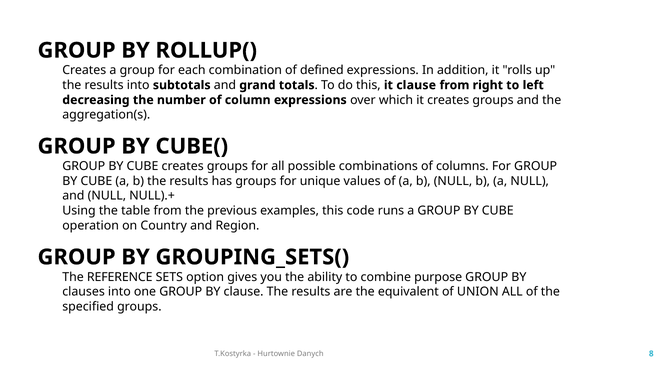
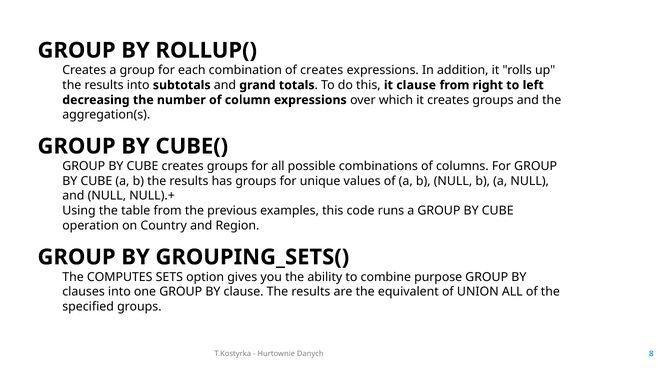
of defined: defined -> creates
REFERENCE: REFERENCE -> COMPUTES
